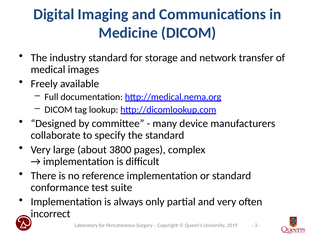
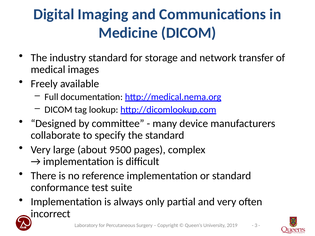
3800: 3800 -> 9500
